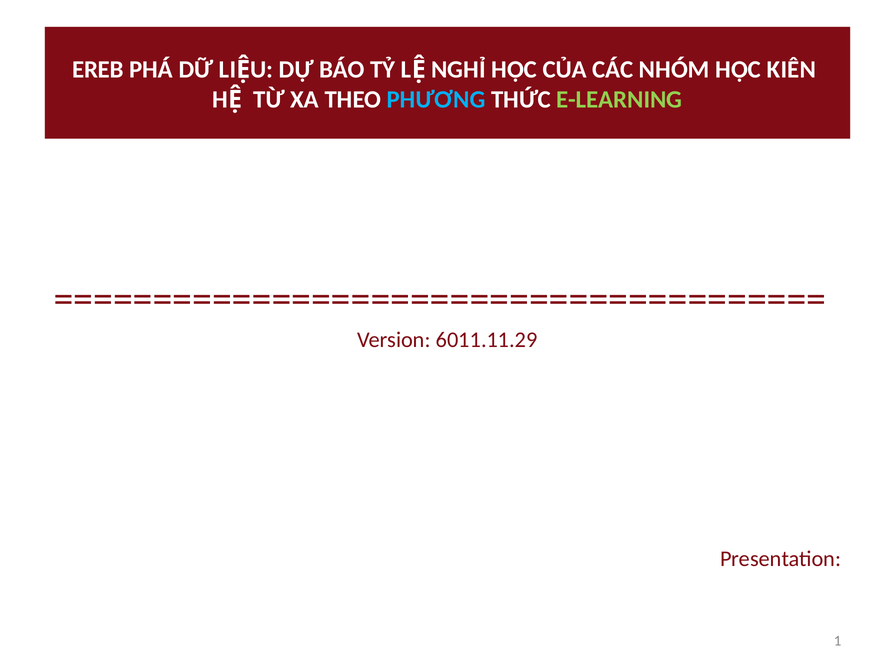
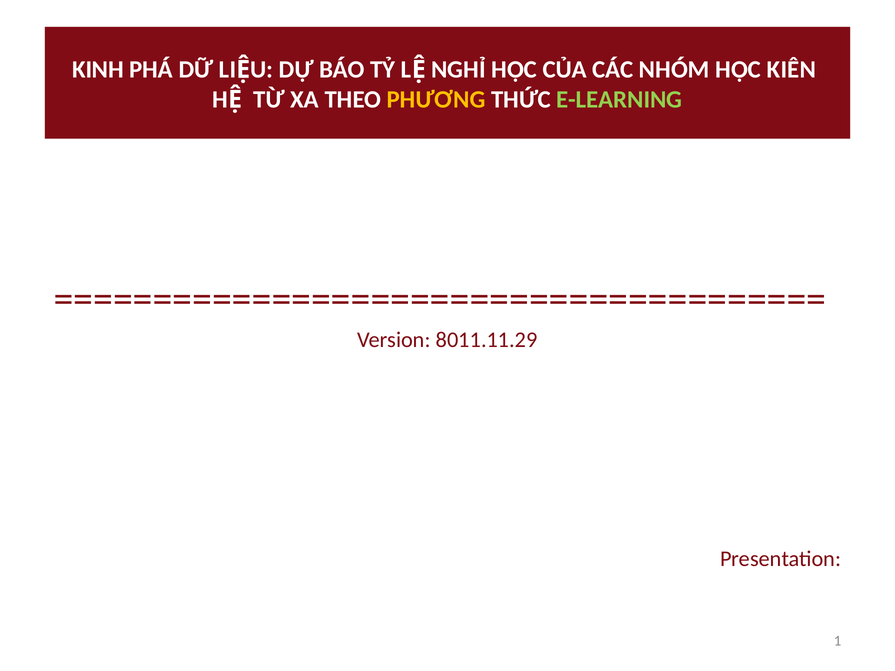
EREB: EREB -> KINH
PHƯƠNG colour: light blue -> yellow
6011.11.29: 6011.11.29 -> 8011.11.29
